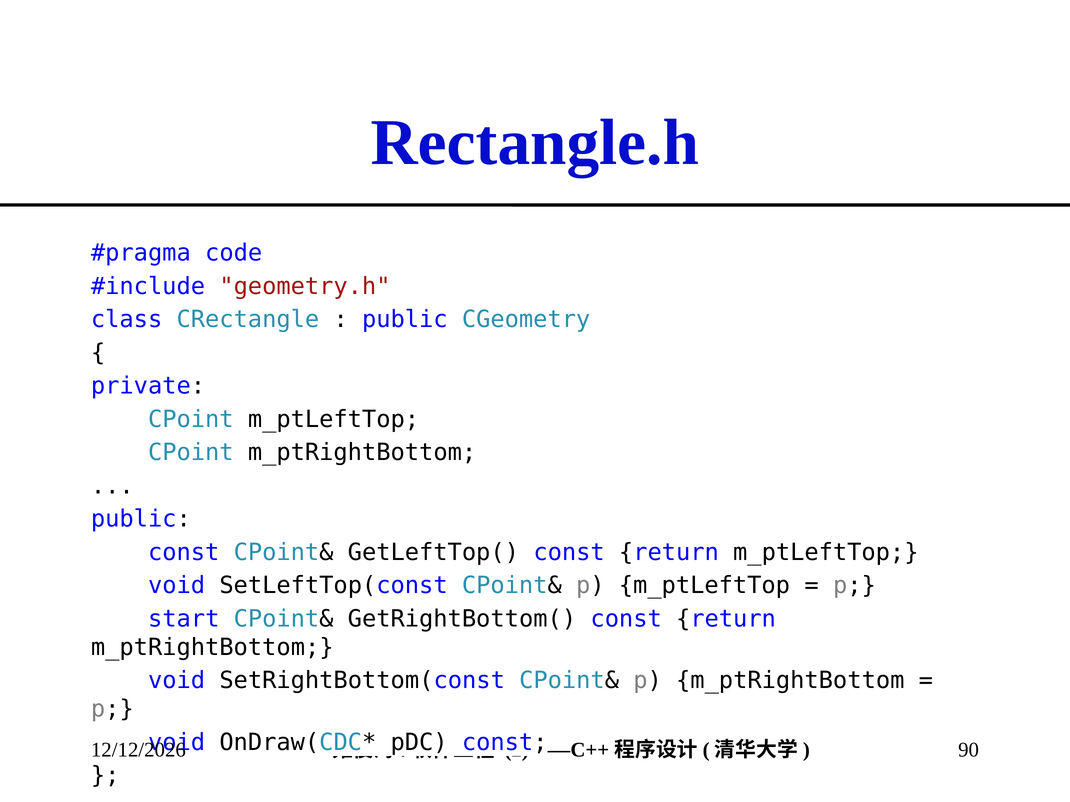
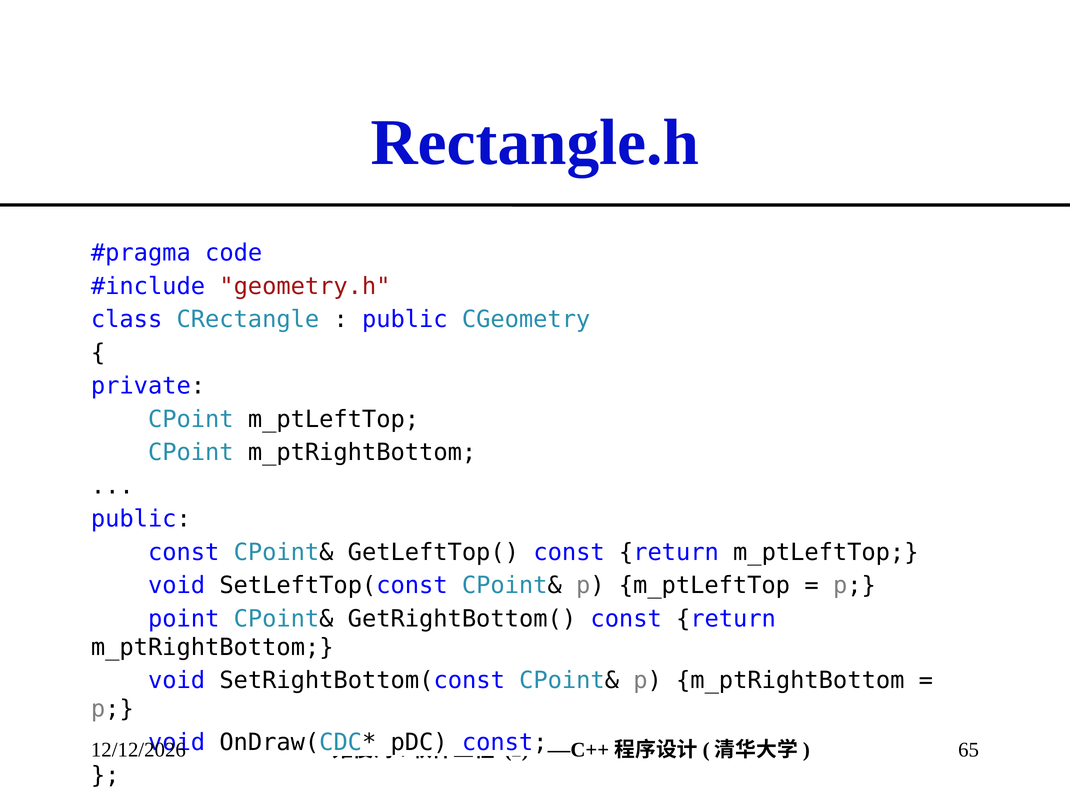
start: start -> point
90: 90 -> 65
